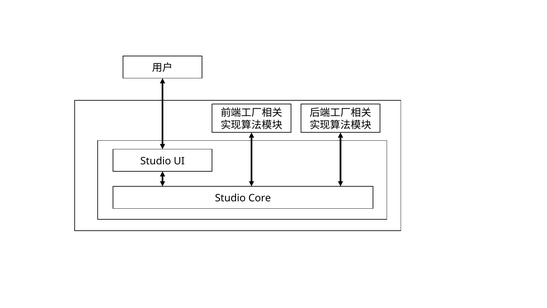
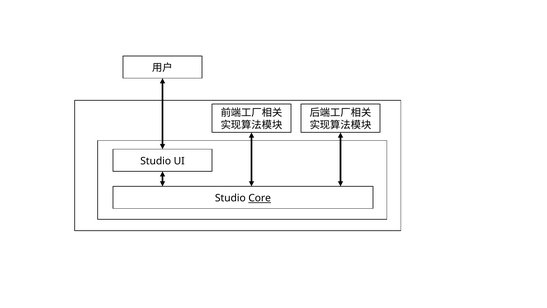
Core underline: none -> present
